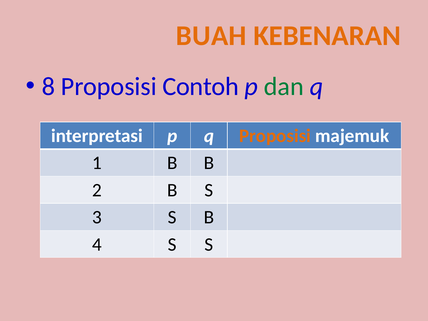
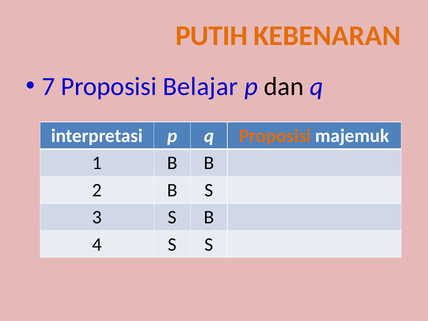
BUAH: BUAH -> PUTIH
8: 8 -> 7
Contoh: Contoh -> Belajar
dan colour: green -> black
